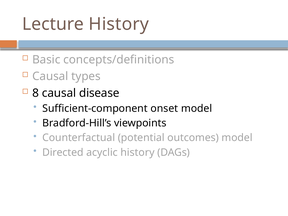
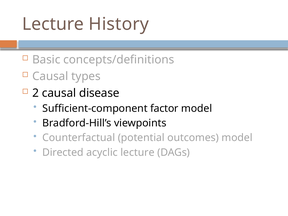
8: 8 -> 2
onset: onset -> factor
acyclic history: history -> lecture
